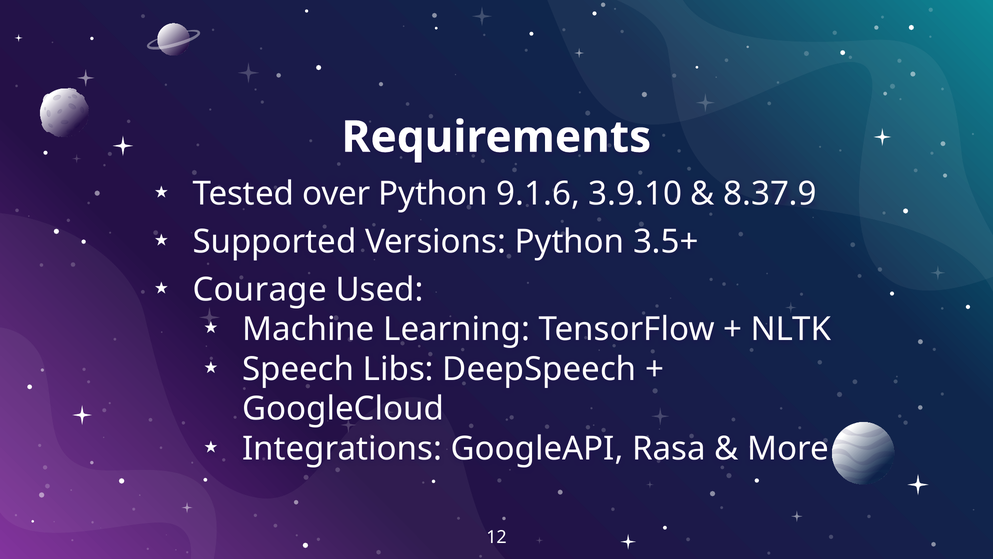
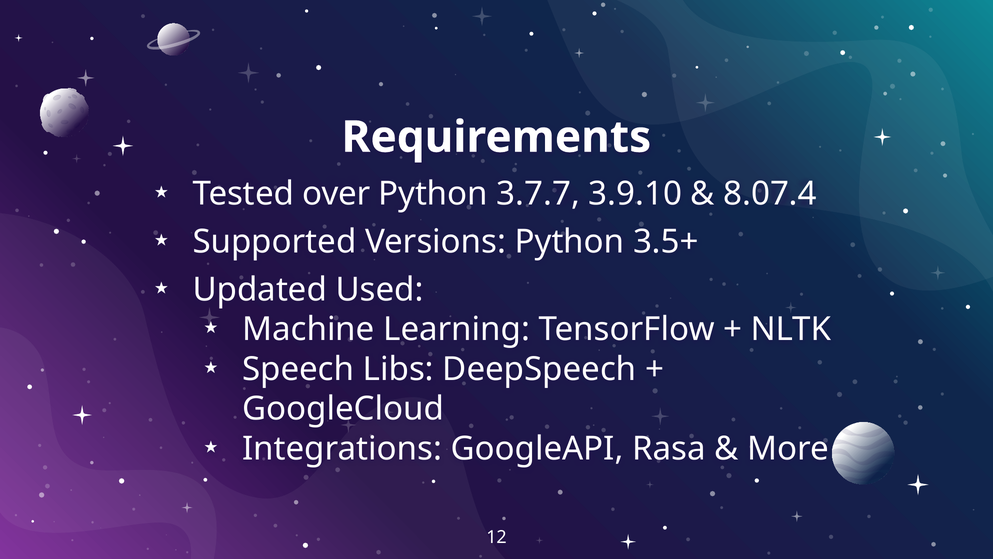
9.1.6: 9.1.6 -> 3.7.7
8.37.9: 8.37.9 -> 8.07.4
Courage: Courage -> Updated
